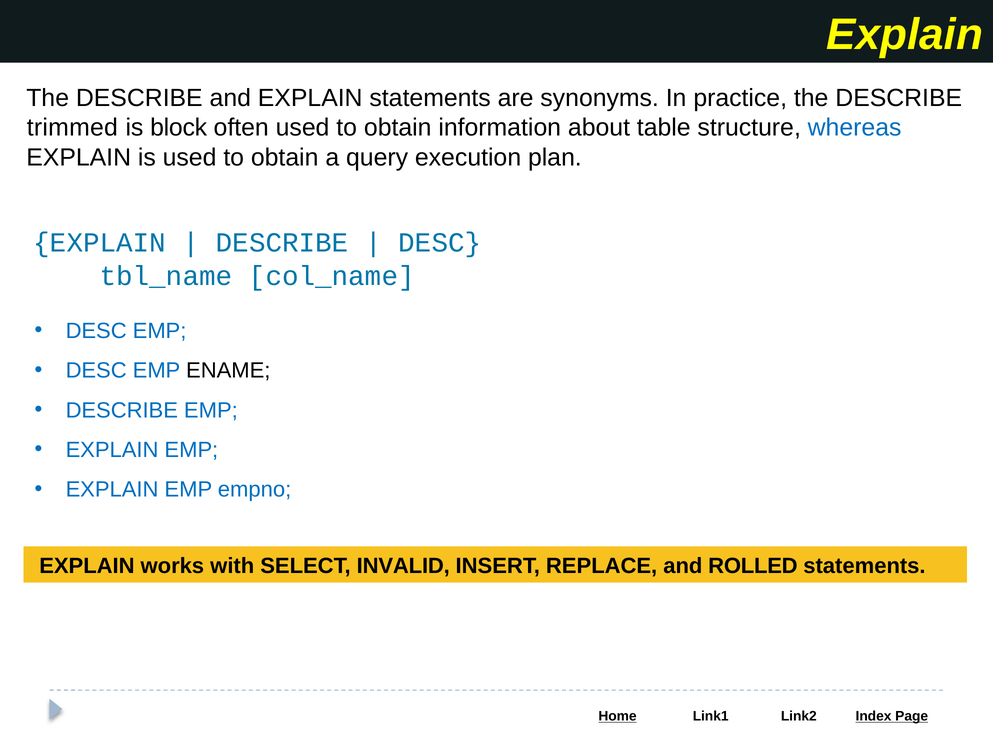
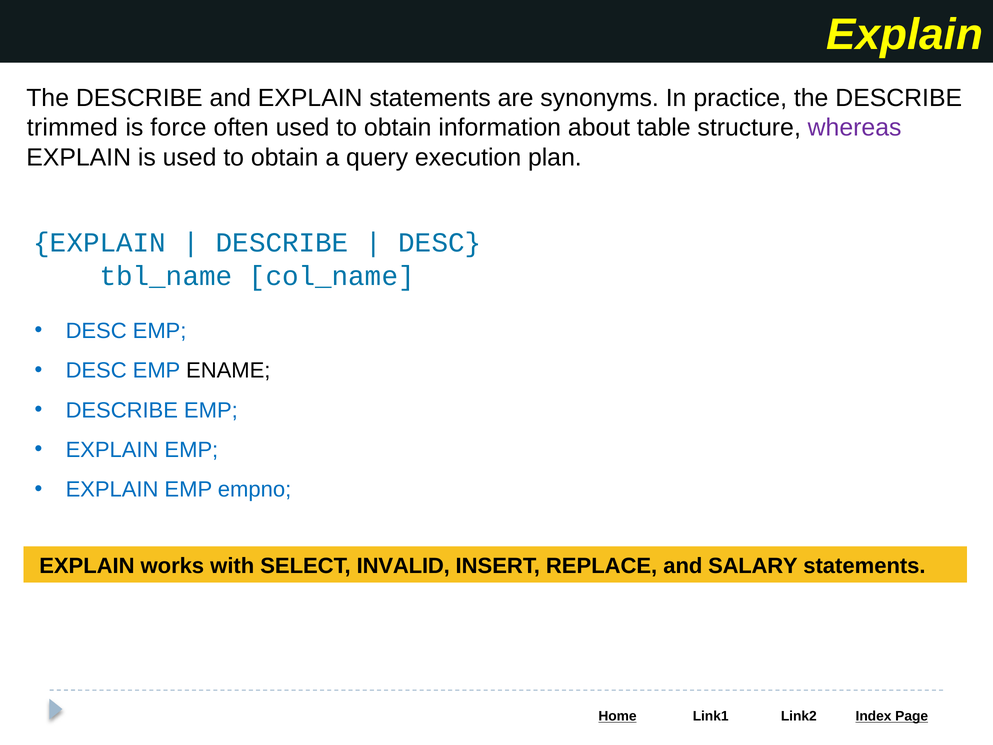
block: block -> force
whereas colour: blue -> purple
ROLLED: ROLLED -> SALARY
